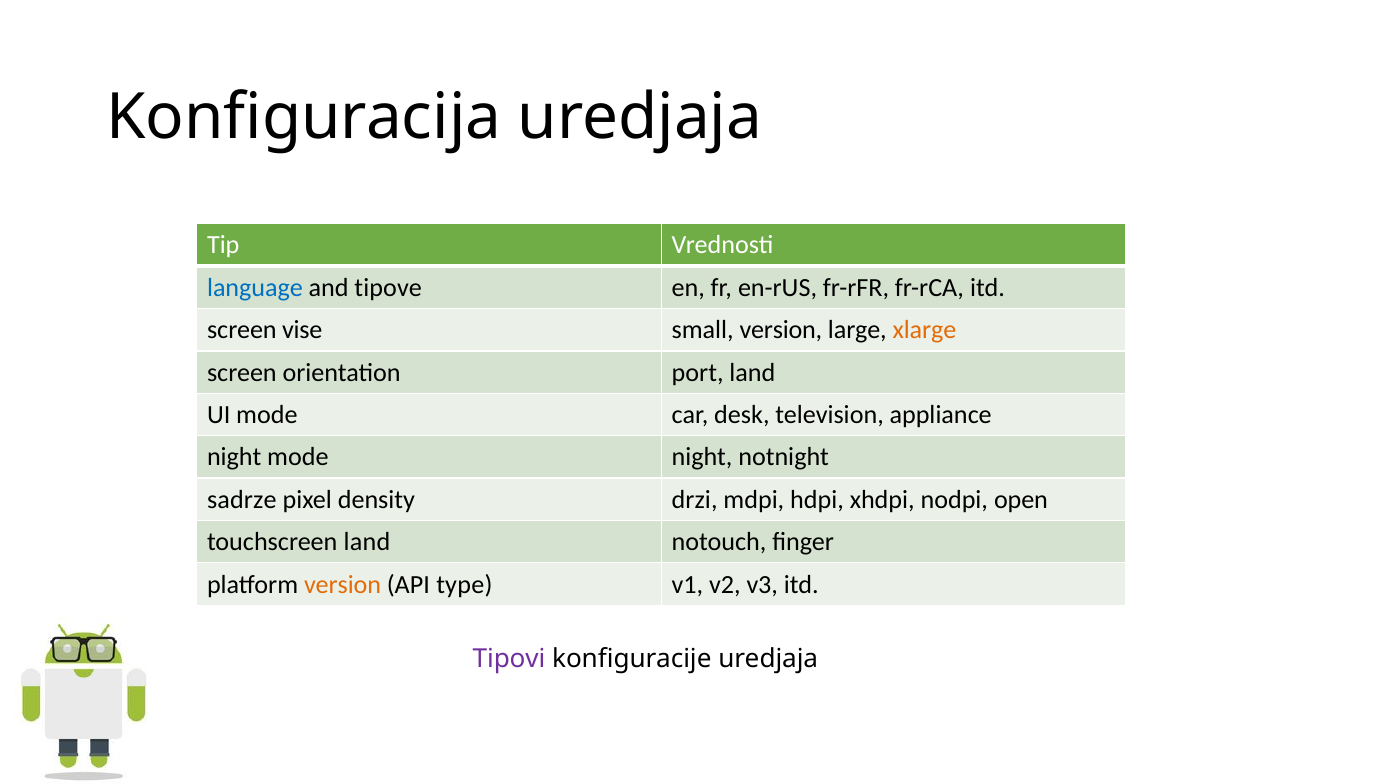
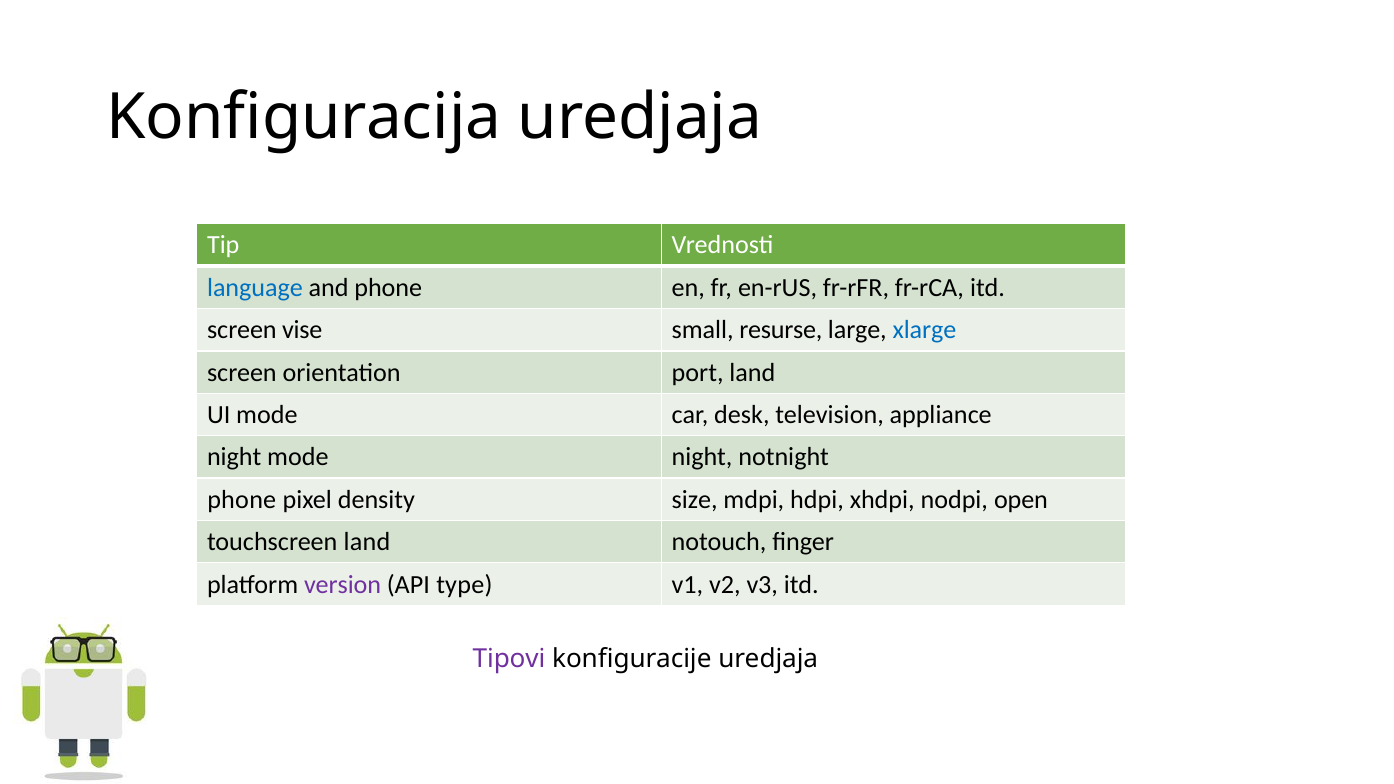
and tipove: tipove -> phone
small version: version -> resurse
xlarge colour: orange -> blue
sadrze at (242, 500): sadrze -> phone
drzi: drzi -> size
version at (343, 584) colour: orange -> purple
